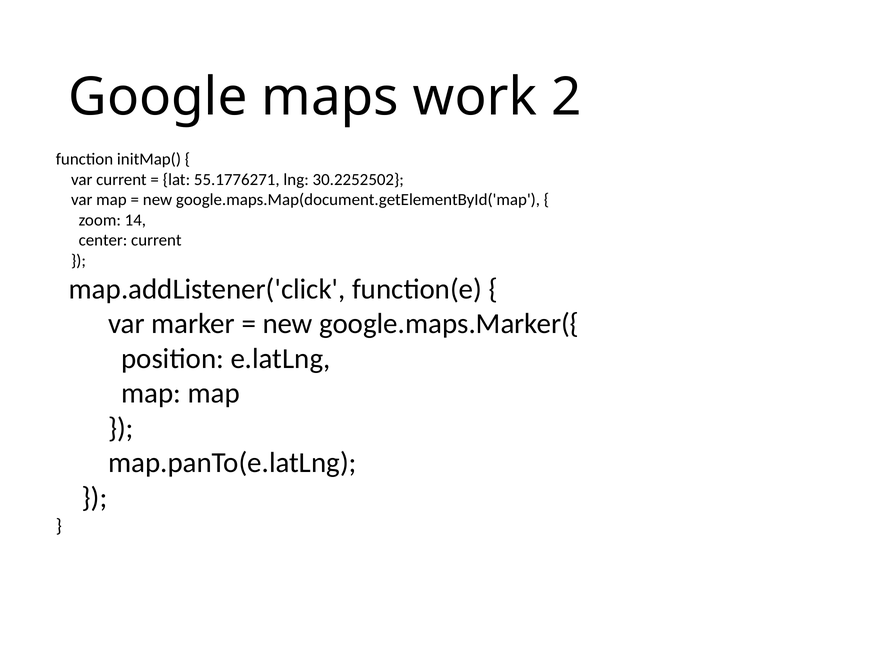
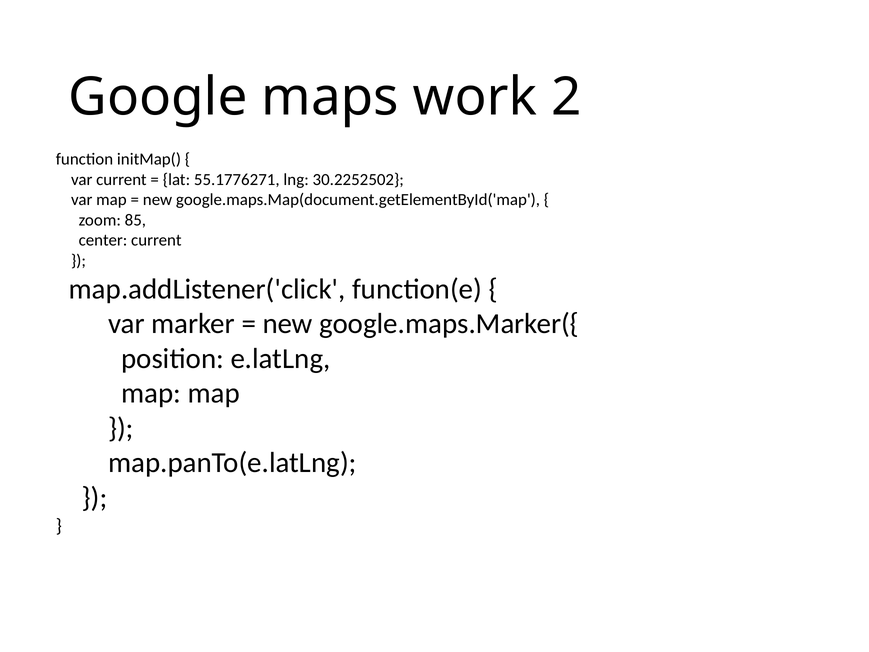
14: 14 -> 85
